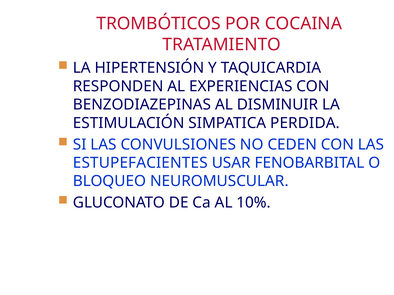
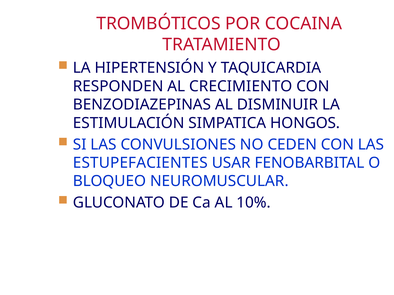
EXPERIENCIAS: EXPERIENCIAS -> CRECIMIENTO
PERDIDA: PERDIDA -> HONGOS
